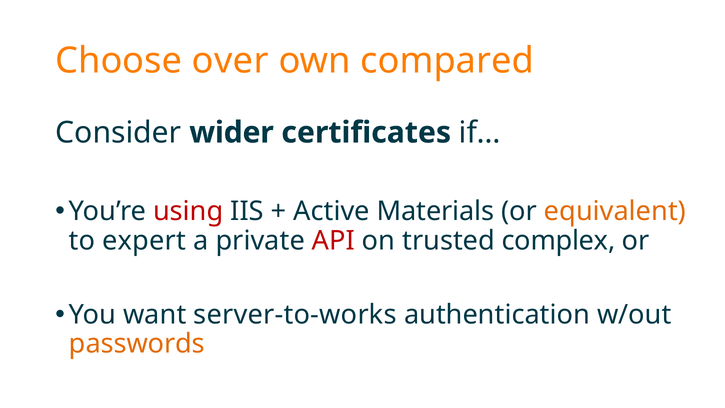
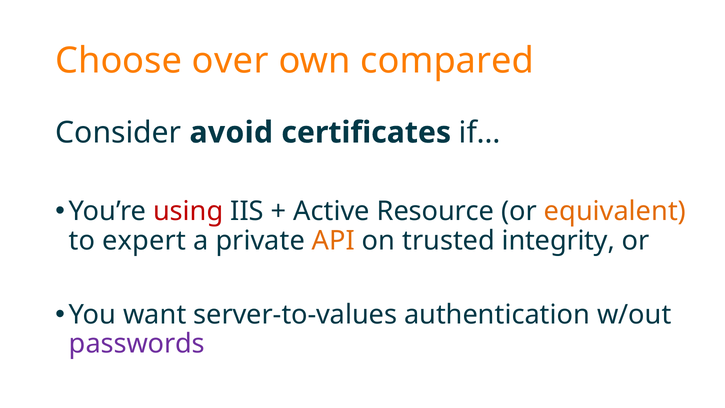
wider: wider -> avoid
Materials: Materials -> Resource
API colour: red -> orange
complex: complex -> integrity
server-to-works: server-to-works -> server-to-values
passwords colour: orange -> purple
